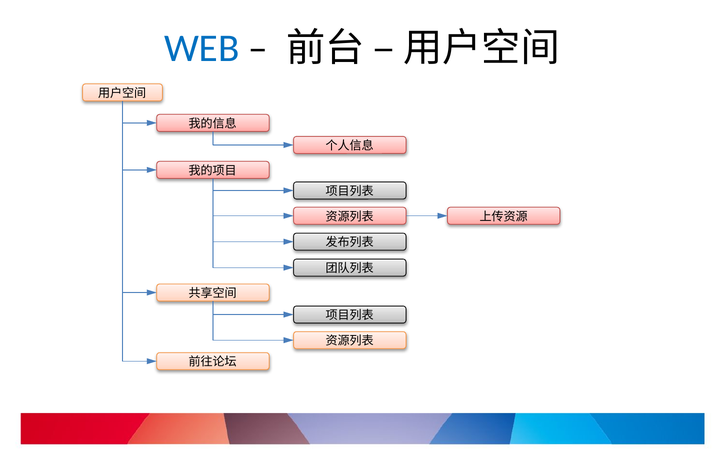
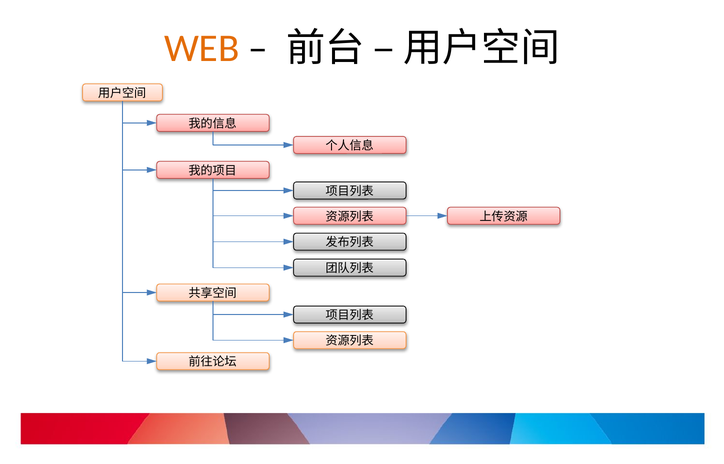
WEB colour: blue -> orange
